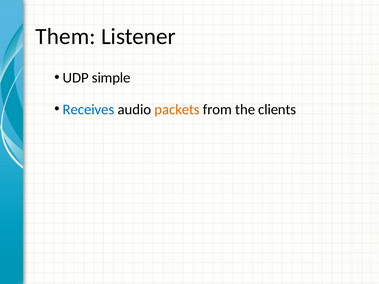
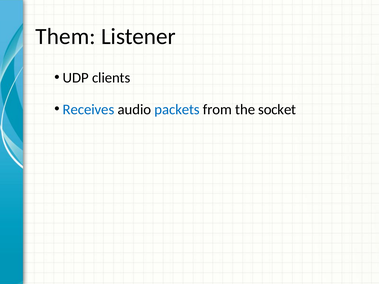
simple: simple -> clients
packets colour: orange -> blue
clients: clients -> socket
